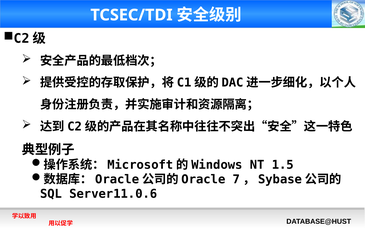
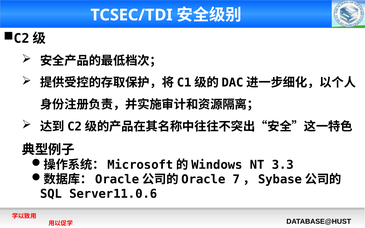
1.5: 1.5 -> 3.3
